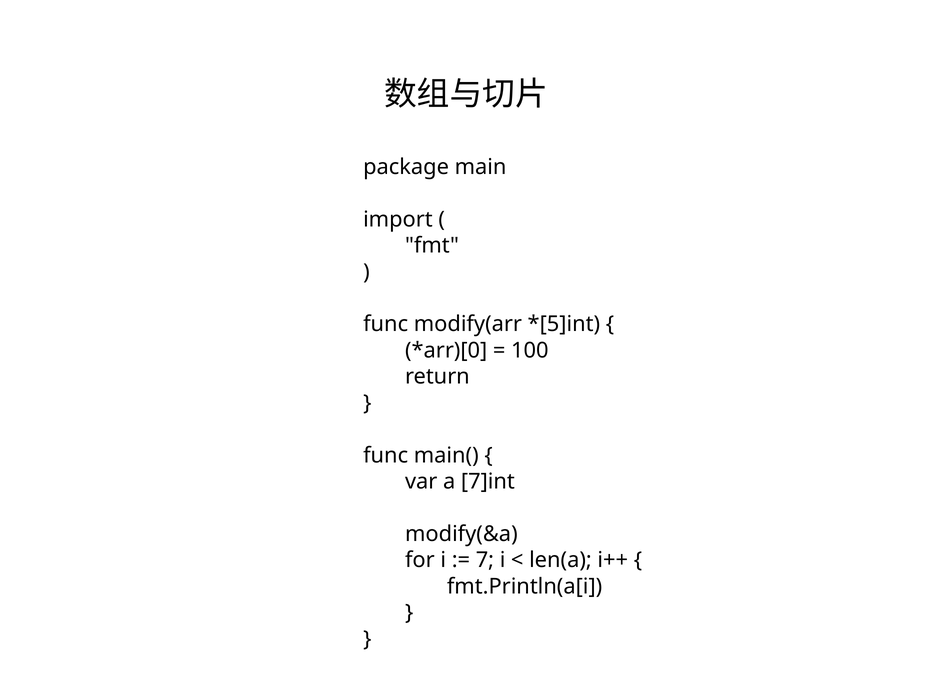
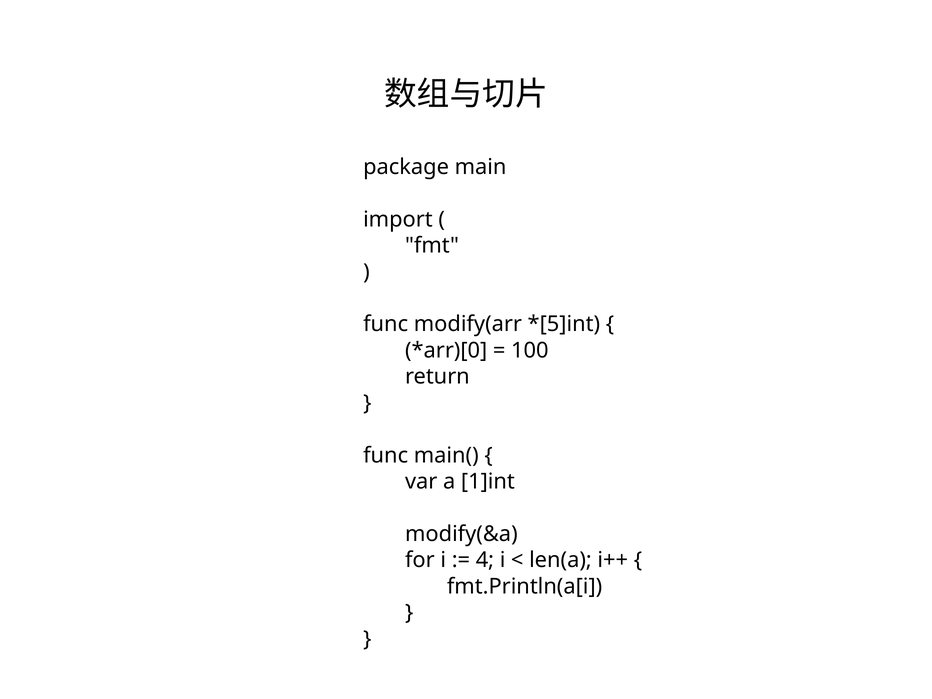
7]int: 7]int -> 1]int
7: 7 -> 4
